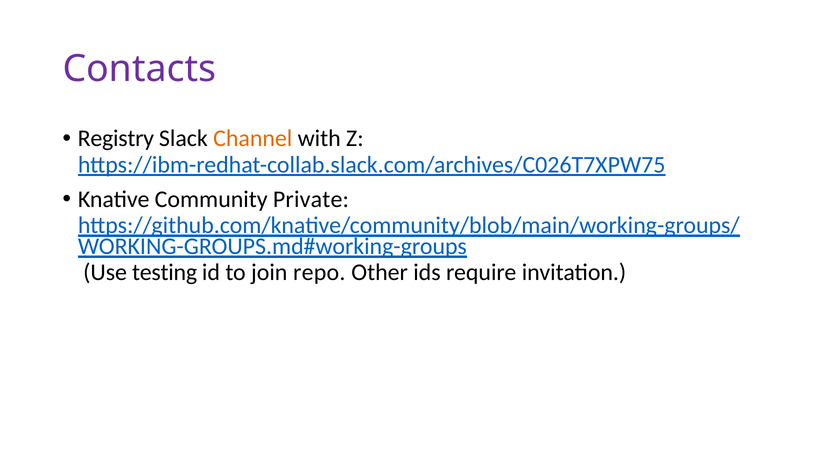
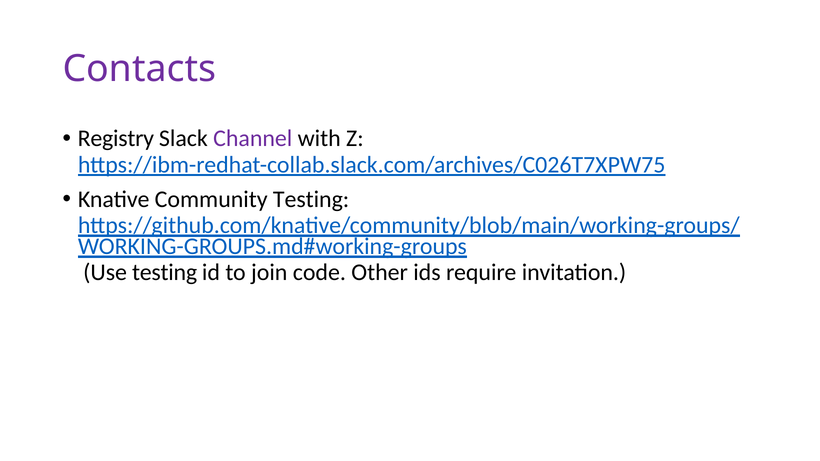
Channel colour: orange -> purple
Community Private: Private -> Testing
repo: repo -> code
